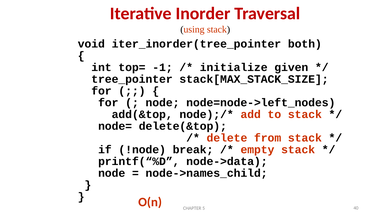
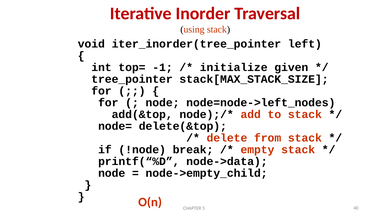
both: both -> left
node->names_child: node->names_child -> node->empty_child
